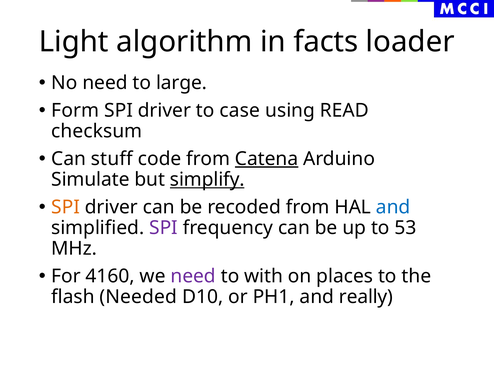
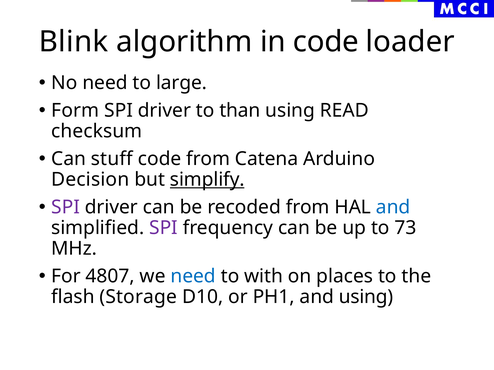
Light: Light -> Blink
in facts: facts -> code
case: case -> than
Catena underline: present -> none
Simulate: Simulate -> Decision
SPI at (66, 207) colour: orange -> purple
53: 53 -> 73
4160: 4160 -> 4807
need at (193, 277) colour: purple -> blue
Needed: Needed -> Storage
and really: really -> using
